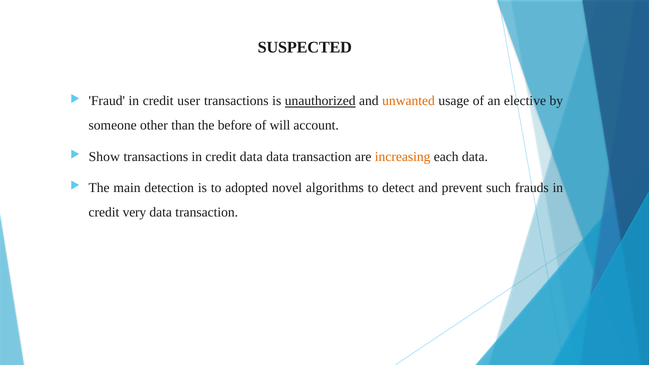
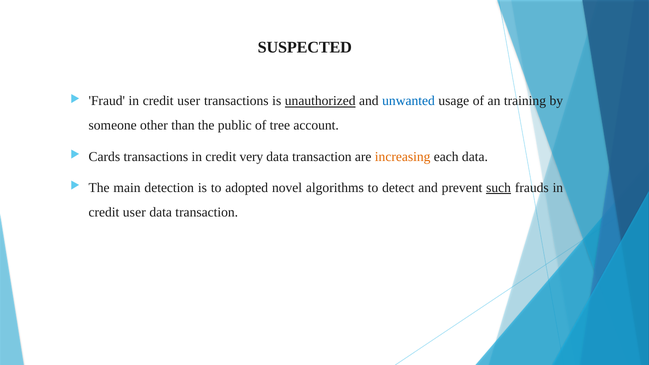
unwanted colour: orange -> blue
elective: elective -> training
before: before -> public
will: will -> tree
Show: Show -> Cards
credit data: data -> very
such underline: none -> present
very at (134, 212): very -> user
